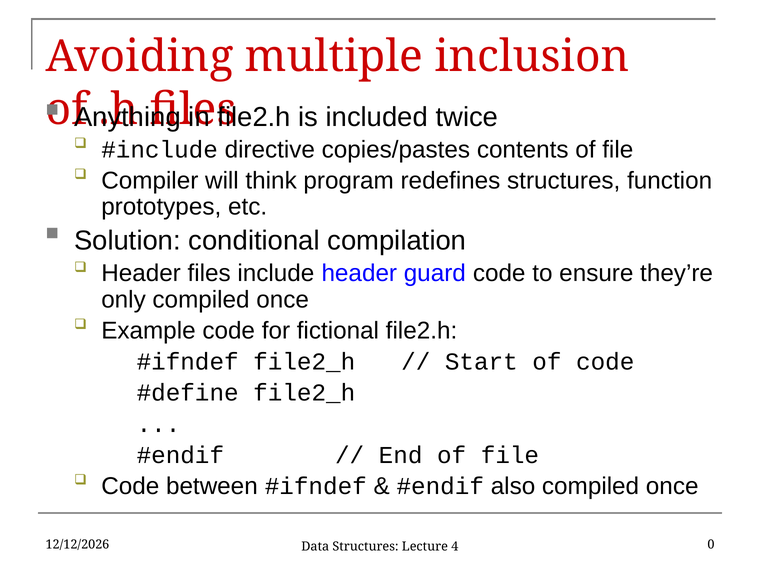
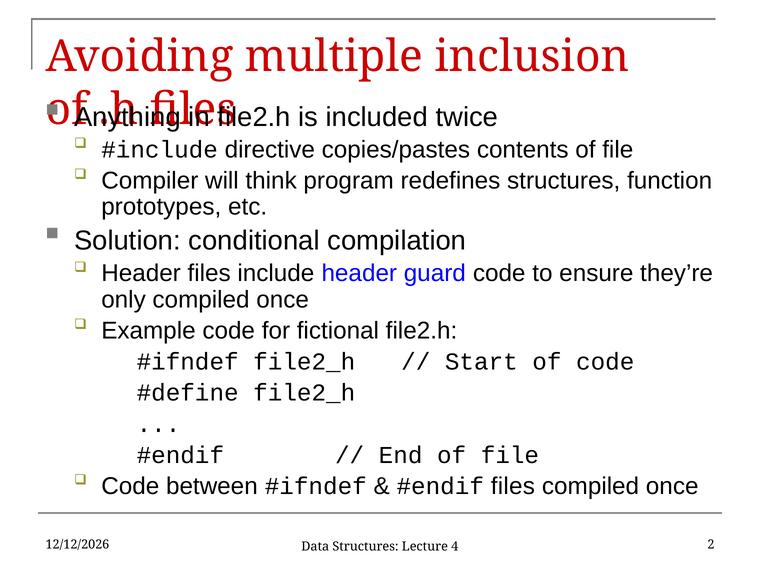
also at (513, 486): also -> files
0: 0 -> 2
